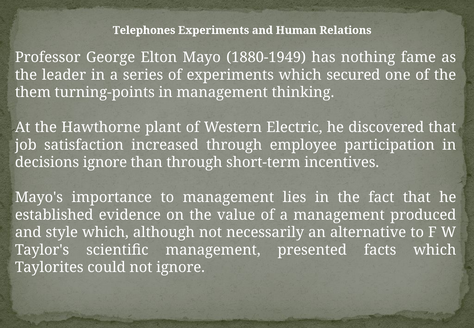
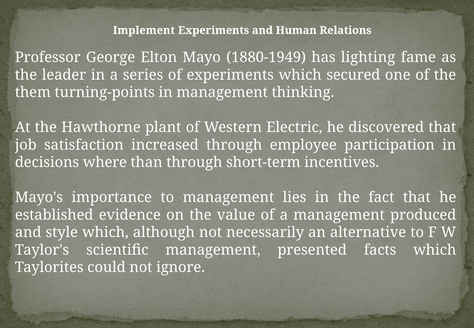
Telephones: Telephones -> Implement
nothing: nothing -> lighting
decisions ignore: ignore -> where
